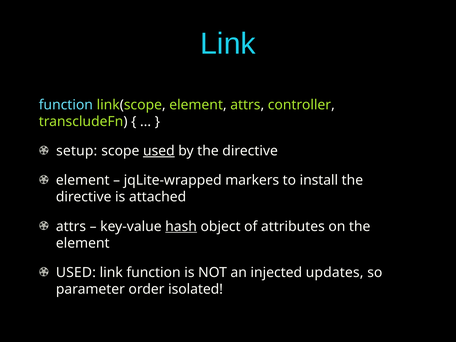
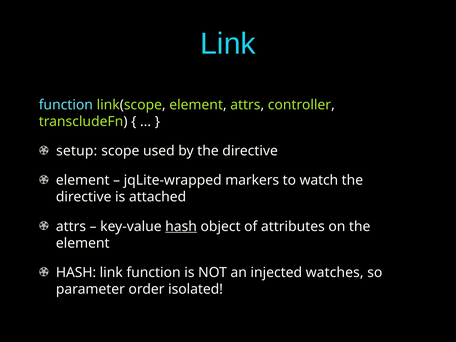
used at (159, 151) underline: present -> none
install: install -> watch
USED at (76, 273): USED -> HASH
updates: updates -> watches
